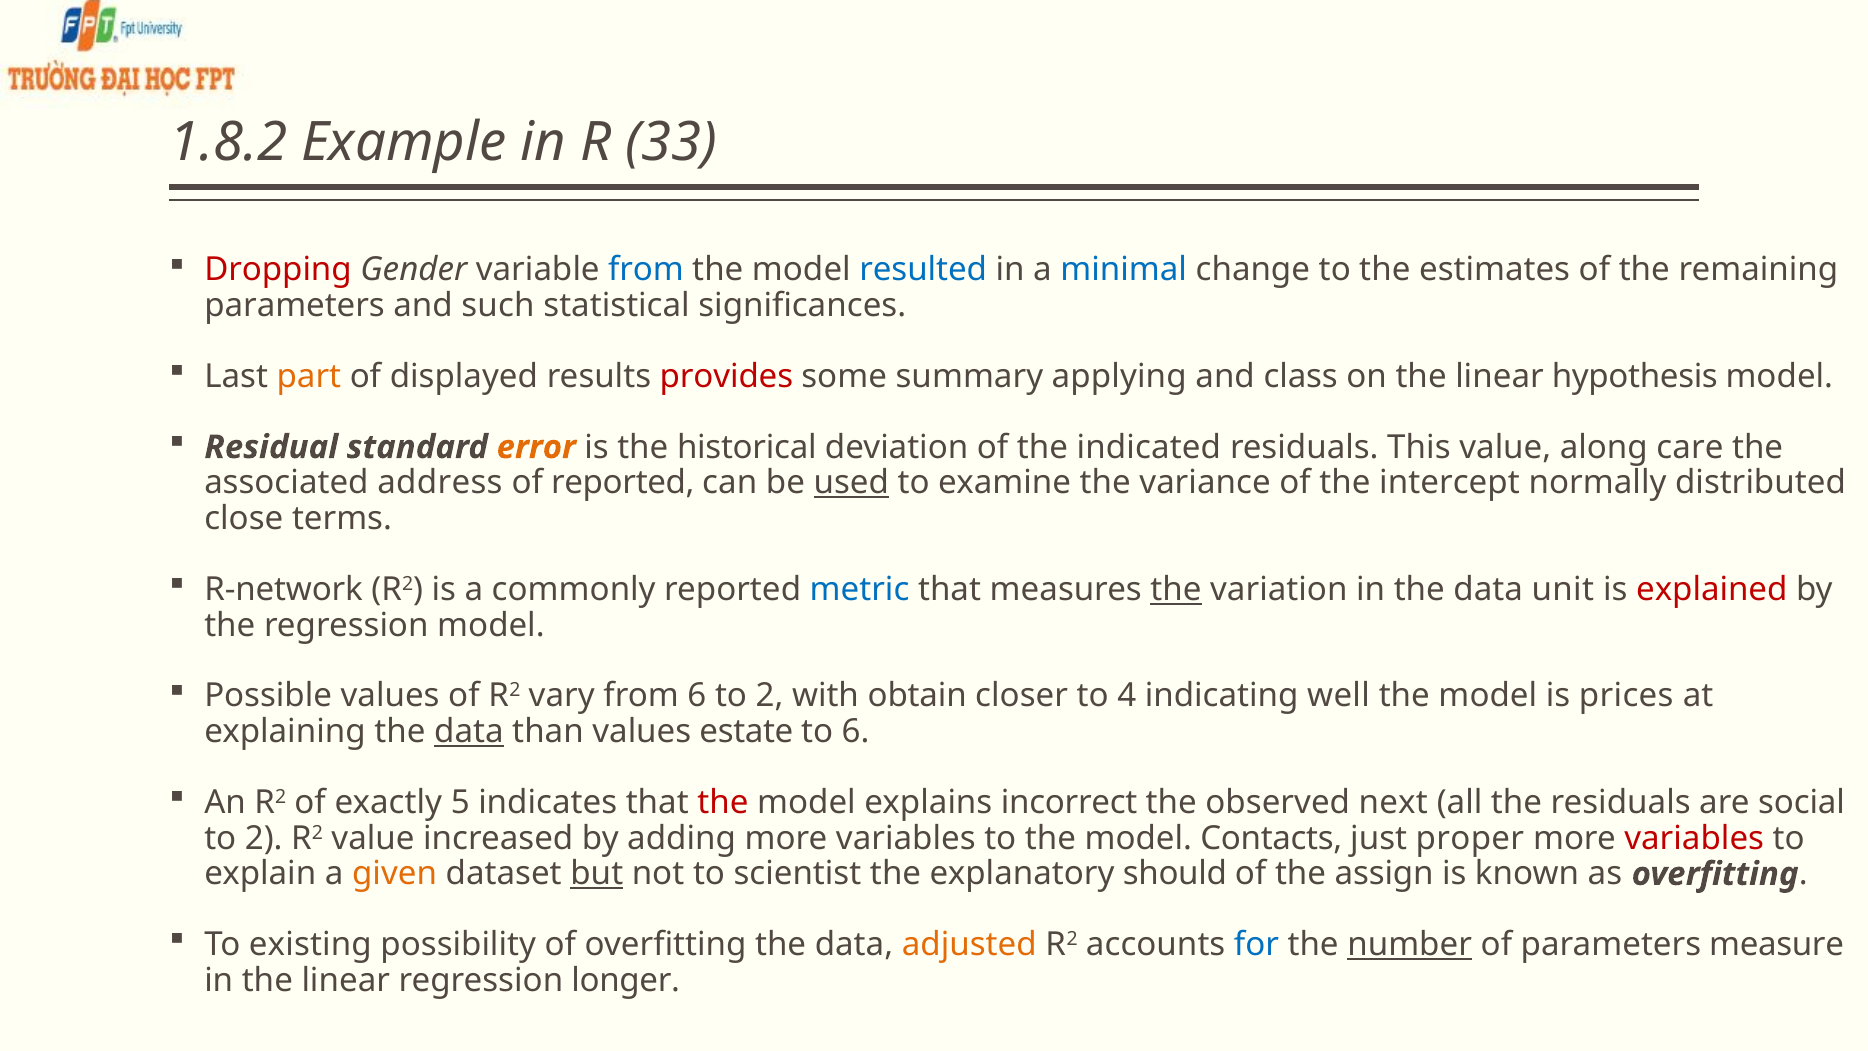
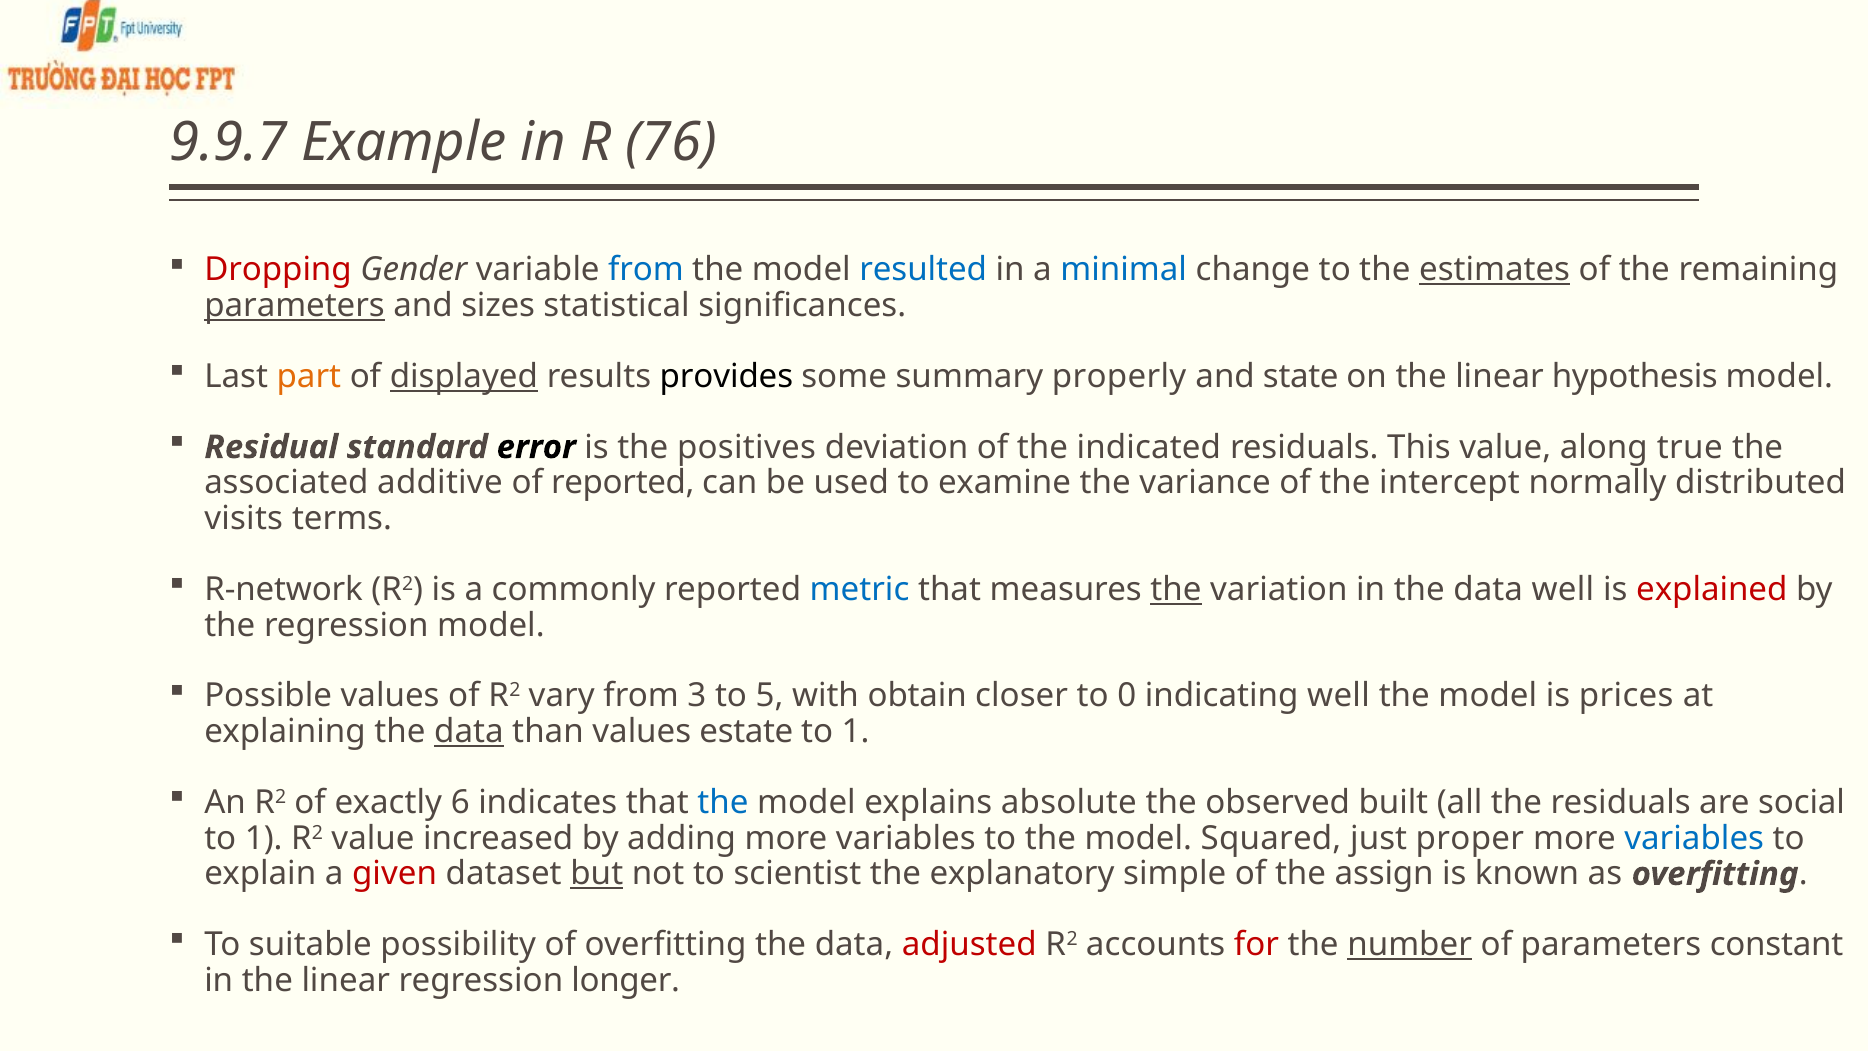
1.8.2: 1.8.2 -> 9.9.7
33: 33 -> 76
estimates underline: none -> present
parameters at (295, 306) underline: none -> present
such: such -> sizes
displayed underline: none -> present
provides colour: red -> black
applying: applying -> properly
class: class -> state
error colour: orange -> black
historical: historical -> positives
care: care -> true
address: address -> additive
used underline: present -> none
close: close -> visits
data unit: unit -> well
from 6: 6 -> 3
2 at (770, 696): 2 -> 5
4: 4 -> 0
6 at (856, 732): 6 -> 1
5: 5 -> 6
the at (723, 802) colour: red -> blue
incorrect: incorrect -> absolute
next: next -> built
2 at (264, 838): 2 -> 1
Contacts: Contacts -> Squared
variables at (1694, 838) colour: red -> blue
given colour: orange -> red
should: should -> simple
existing: existing -> suitable
adjusted colour: orange -> red
for colour: blue -> red
measure: measure -> constant
